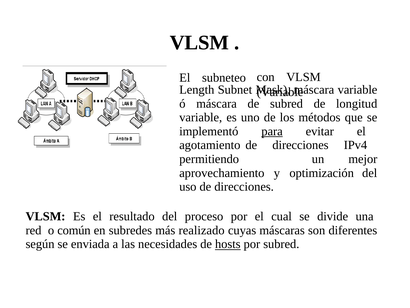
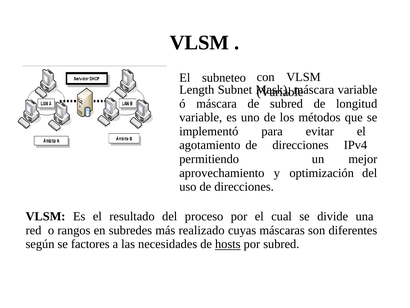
para underline: present -> none
común: común -> rangos
enviada: enviada -> factores
